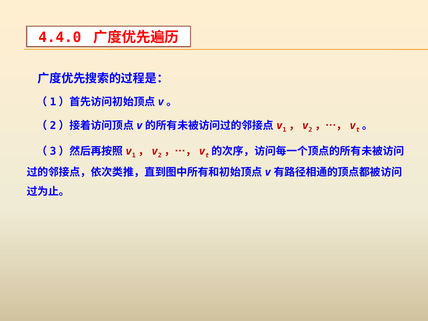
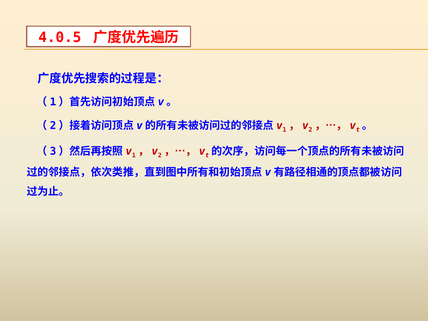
4.4.0: 4.4.0 -> 4.0.5
